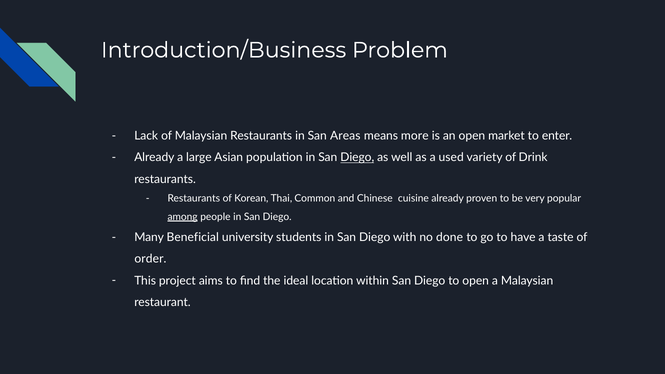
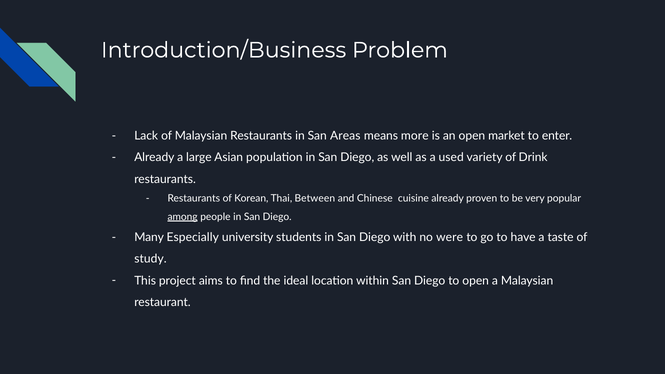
Diego at (357, 158) underline: present -> none
Common: Common -> Between
Beneficial: Beneficial -> Especially
done: done -> were
order: order -> study
